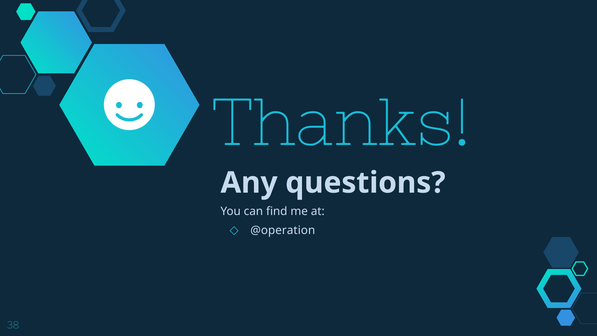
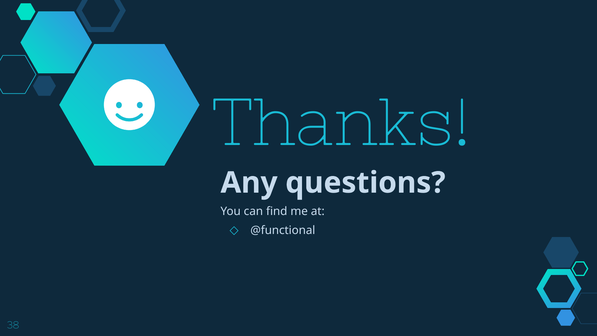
@operation: @operation -> @functional
